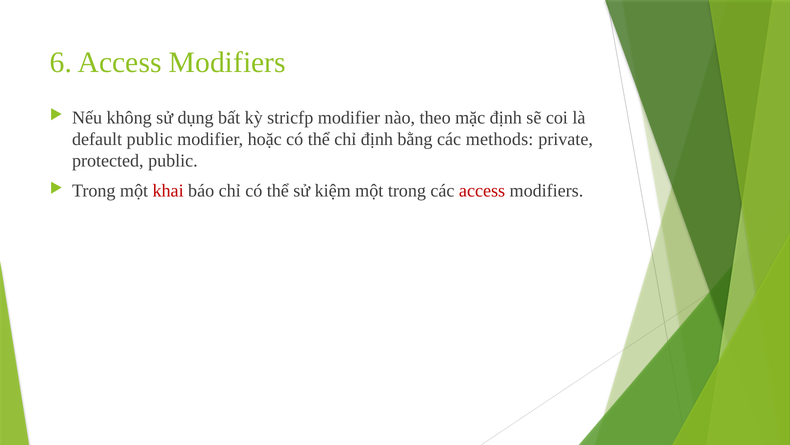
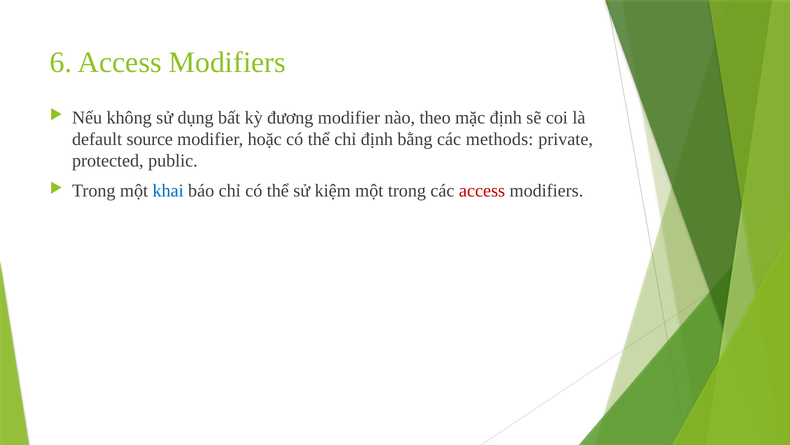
stricfp: stricfp -> đương
default public: public -> source
khai colour: red -> blue
